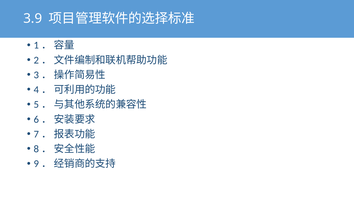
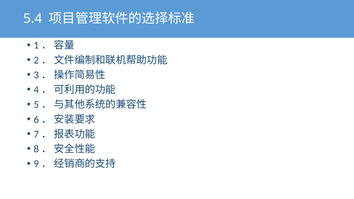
3.9: 3.9 -> 5.4
